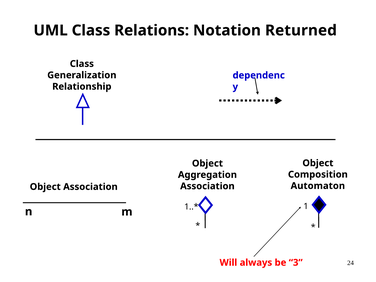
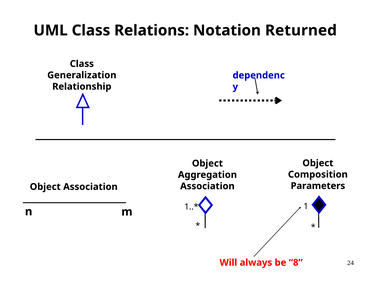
Automaton: Automaton -> Parameters
3: 3 -> 8
